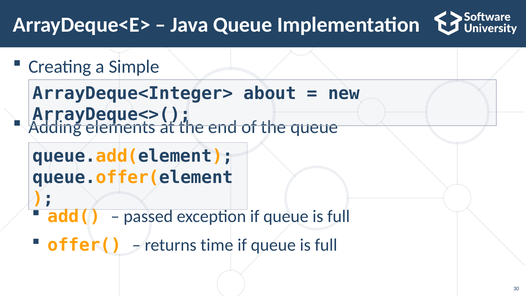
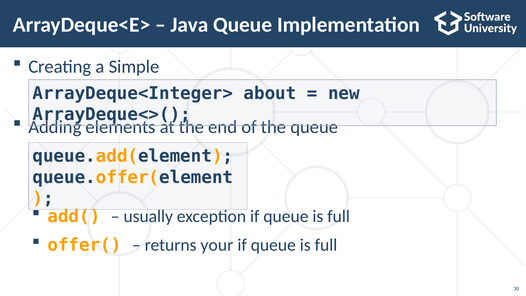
passed: passed -> usually
time: time -> your
